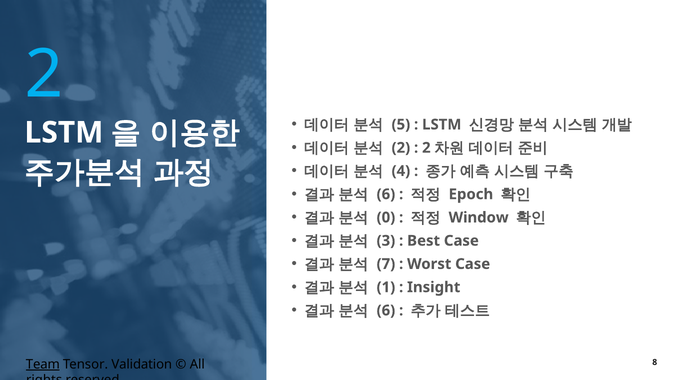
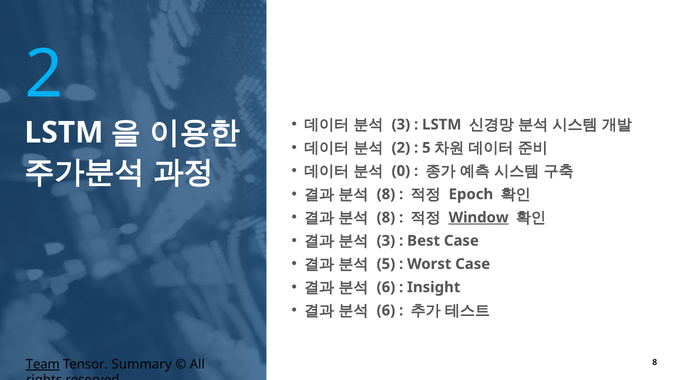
5 at (401, 124): 5 -> 3
2 at (426, 148): 2 -> 5
4: 4 -> 0
6 at (386, 194): 6 -> 8
0 at (386, 217): 0 -> 8
Window underline: none -> present
7 at (386, 264): 7 -> 5
1 at (386, 287): 1 -> 6
Validation: Validation -> Summary
